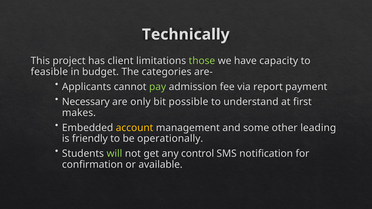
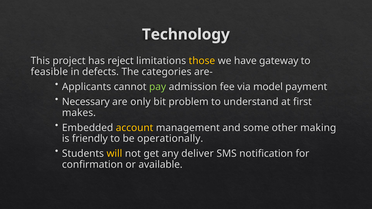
Technically: Technically -> Technology
client: client -> reject
those colour: light green -> yellow
capacity: capacity -> gateway
budget: budget -> defects
report: report -> model
possible: possible -> problem
leading: leading -> making
will colour: light green -> yellow
control: control -> deliver
